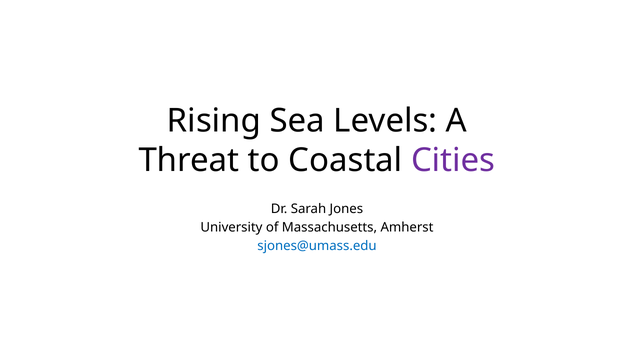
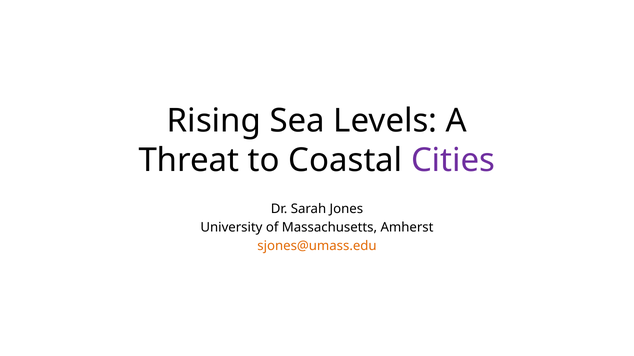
sjones@umass.edu colour: blue -> orange
